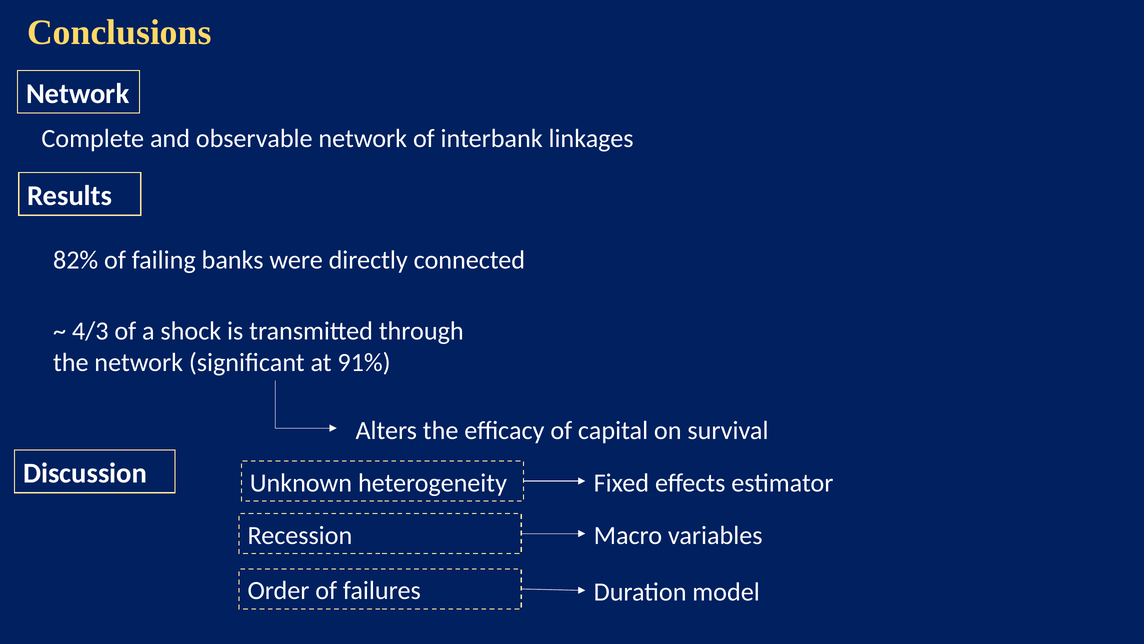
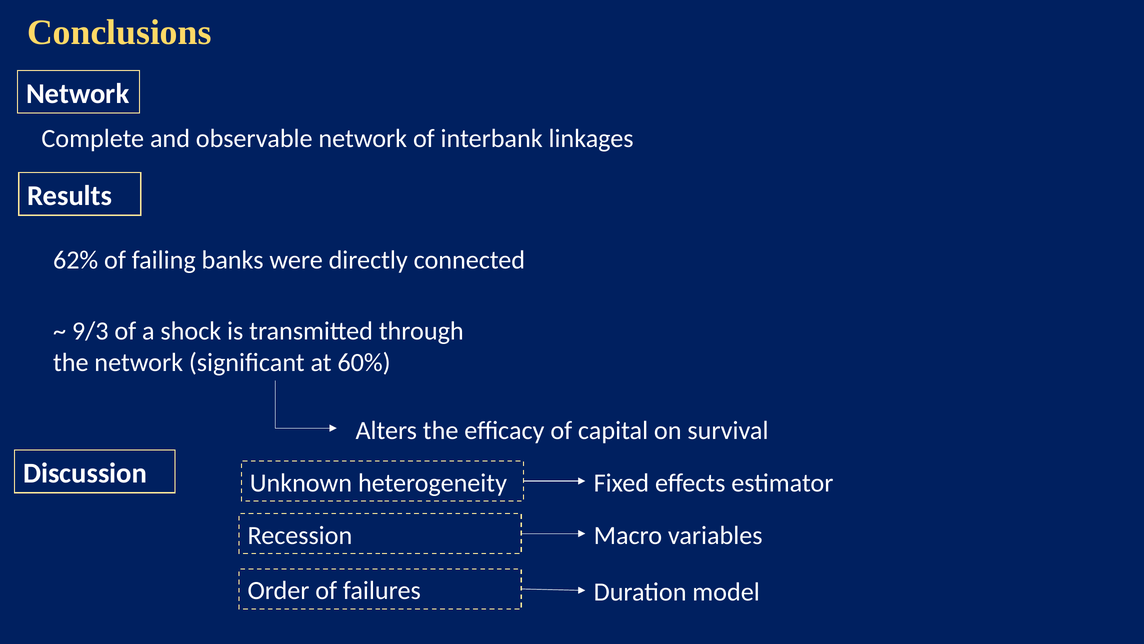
82%: 82% -> 62%
4/3: 4/3 -> 9/3
91%: 91% -> 60%
